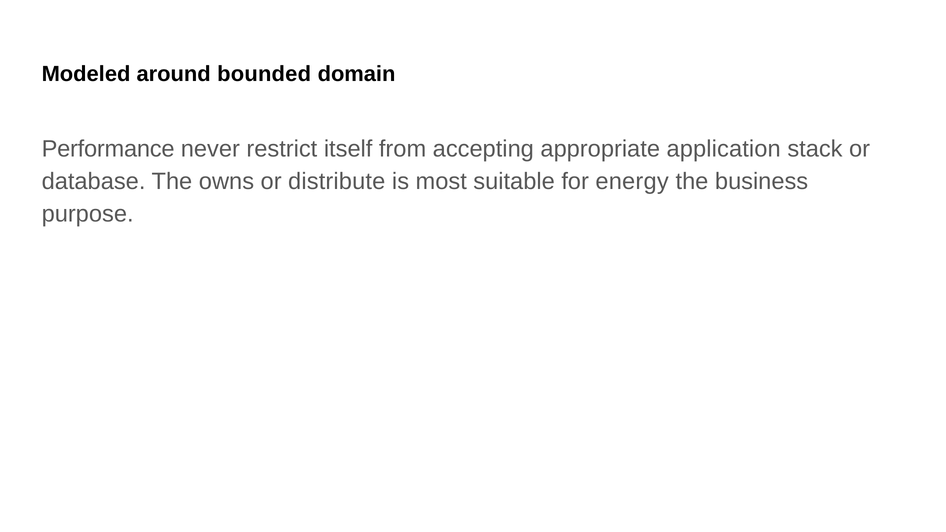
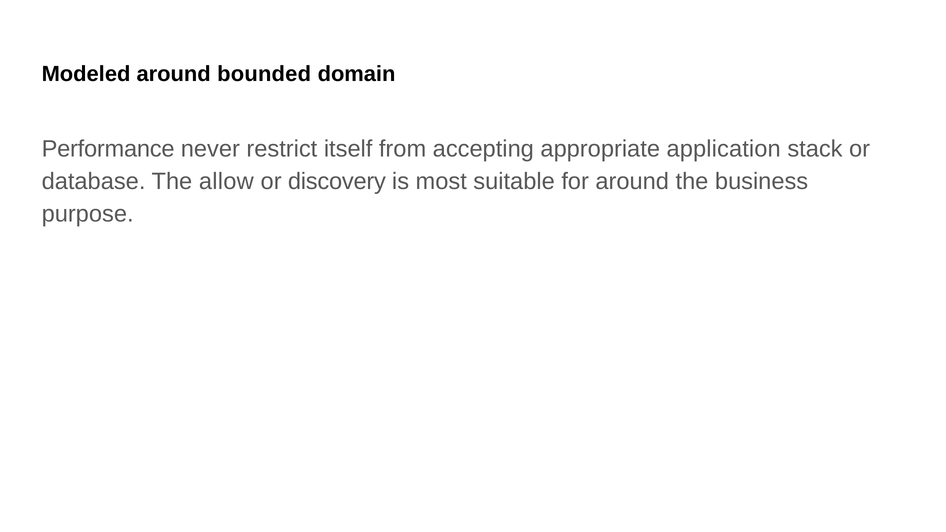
owns: owns -> allow
distribute: distribute -> discovery
for energy: energy -> around
